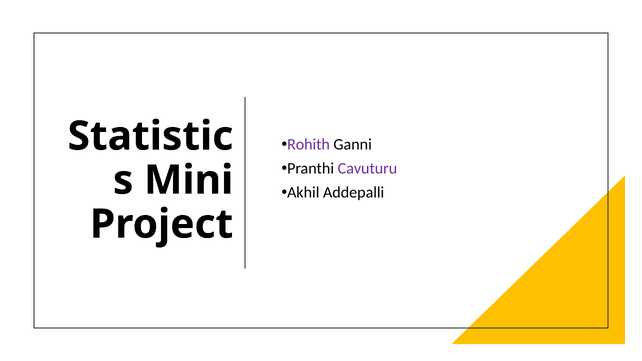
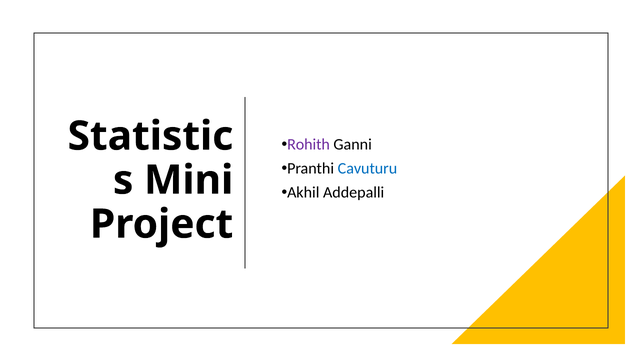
Cavuturu colour: purple -> blue
